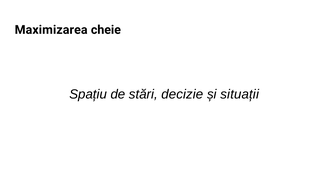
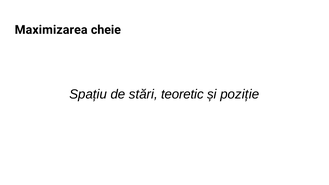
decizie: decizie -> teoretic
situații: situații -> poziție
